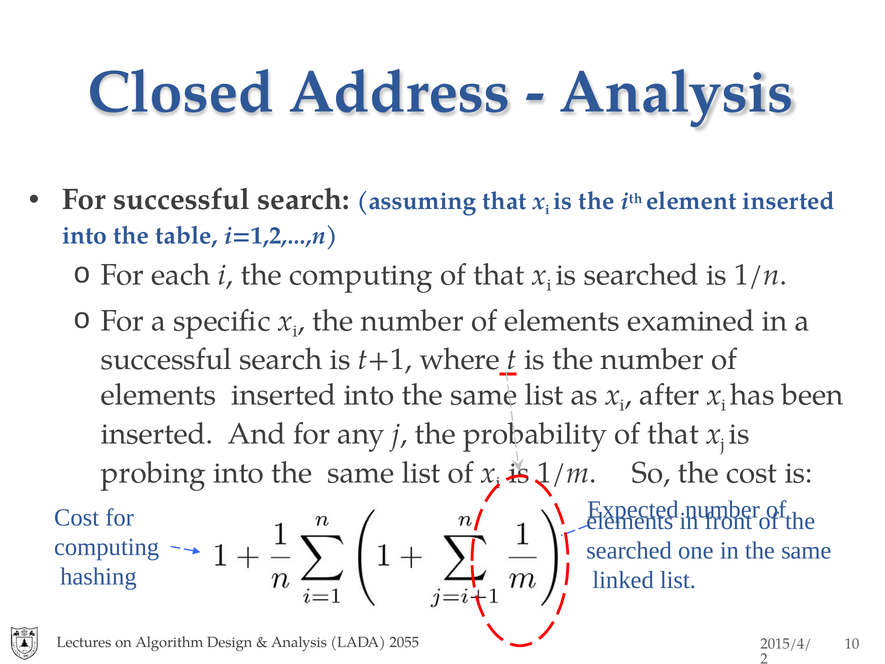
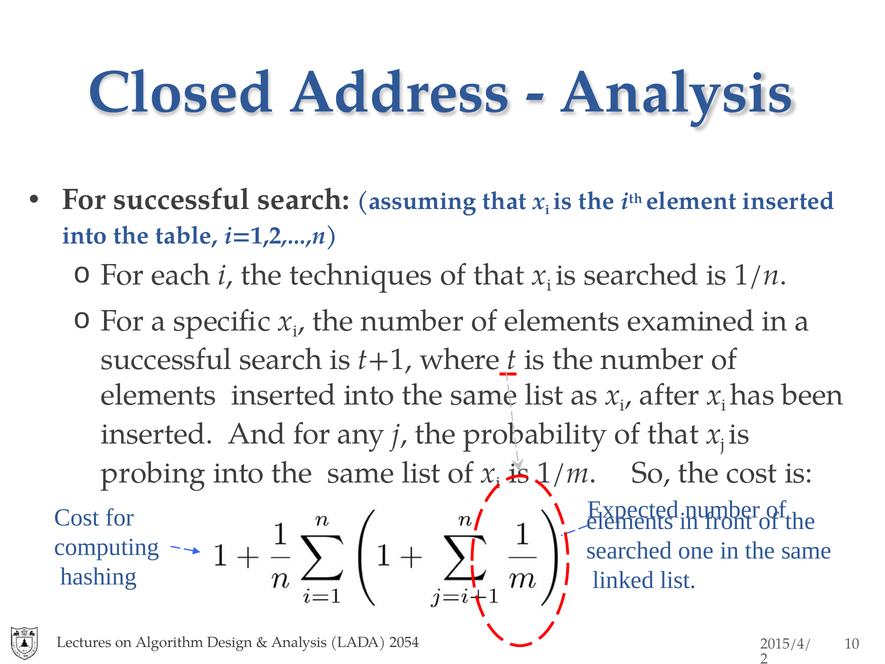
the computing: computing -> techniques
2055: 2055 -> 2054
